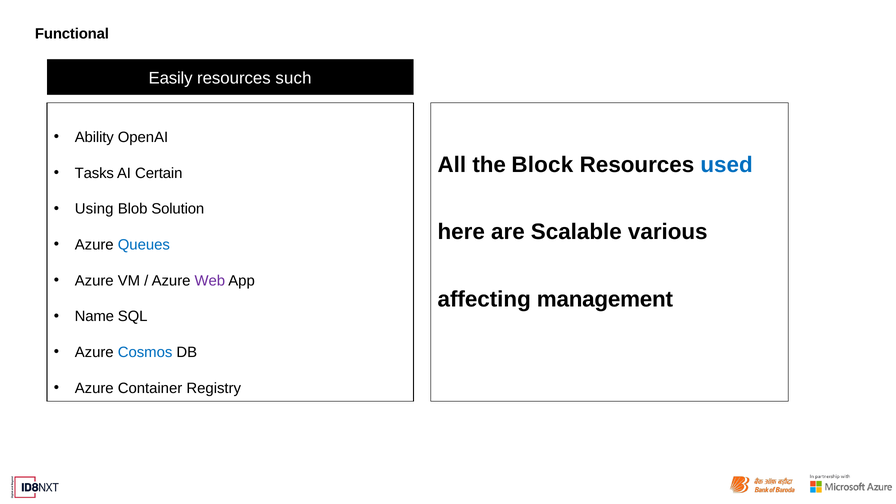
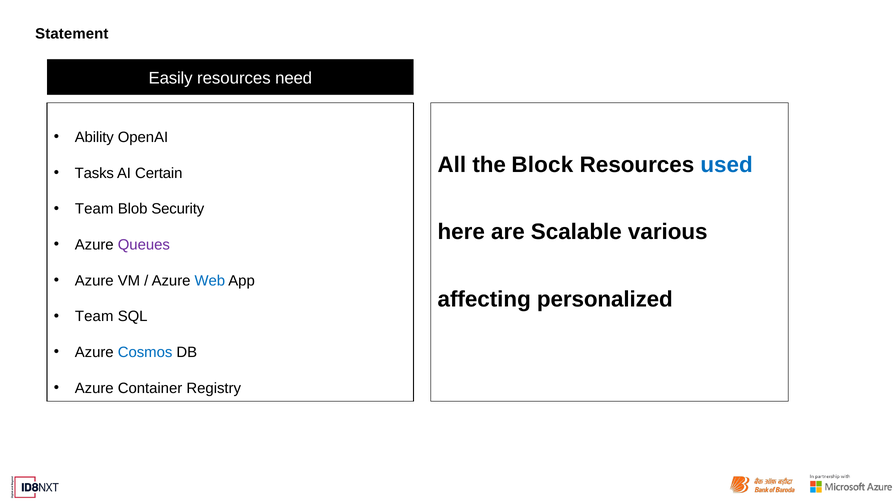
Functional: Functional -> Statement
such: such -> need
Using at (94, 209): Using -> Team
Solution: Solution -> Security
Queues colour: blue -> purple
Web colour: purple -> blue
management: management -> personalized
Name at (94, 316): Name -> Team
